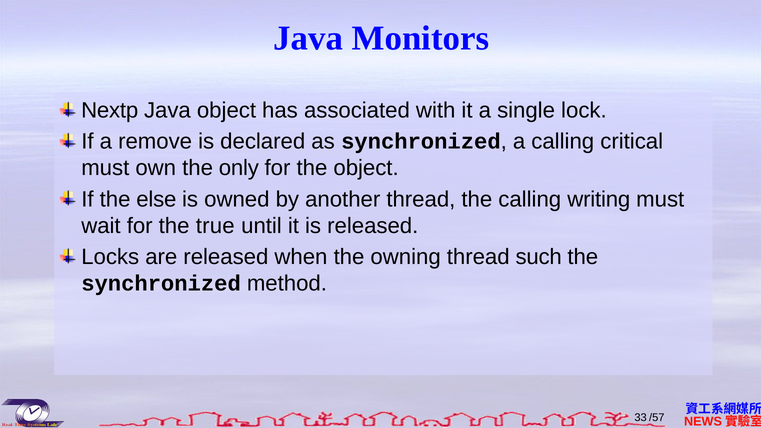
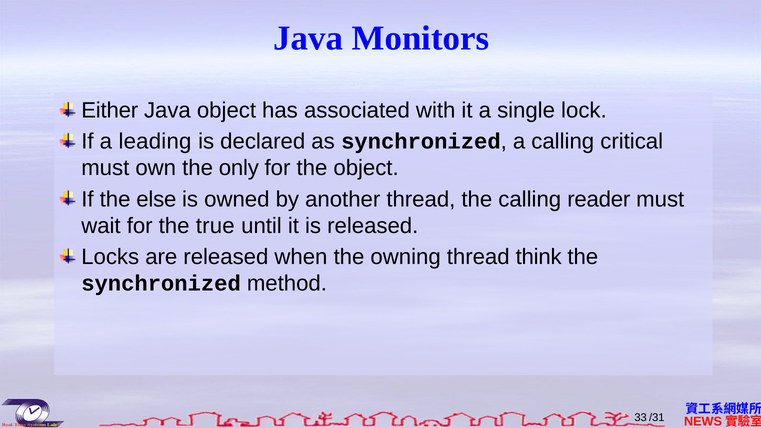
Nextp: Nextp -> Either
remove: remove -> leading
writing: writing -> reader
such: such -> think
/57: /57 -> /31
